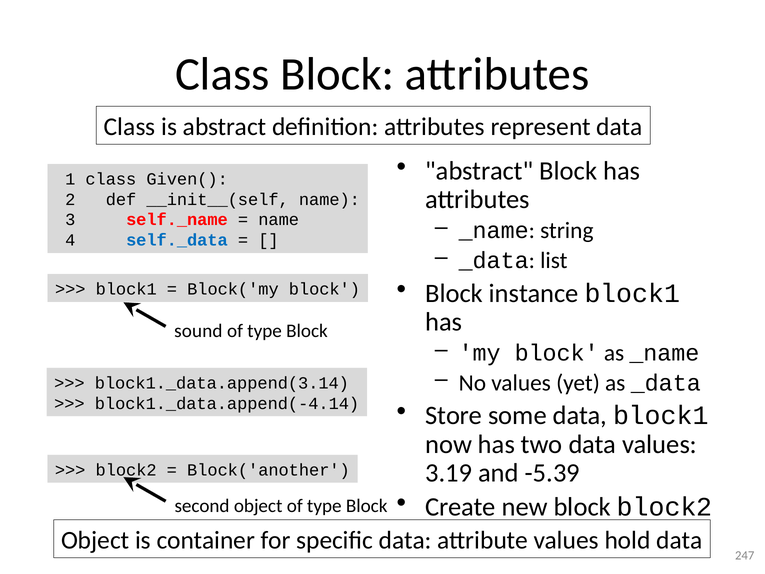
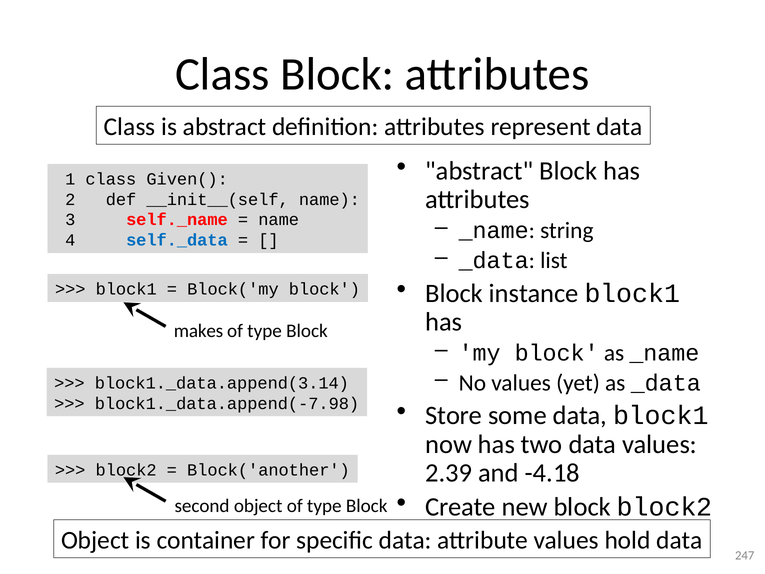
sound: sound -> makes
block1._data.append(-4.14: block1._data.append(-4.14 -> block1._data.append(-7.98
3.19: 3.19 -> 2.39
-5.39: -5.39 -> -4.18
